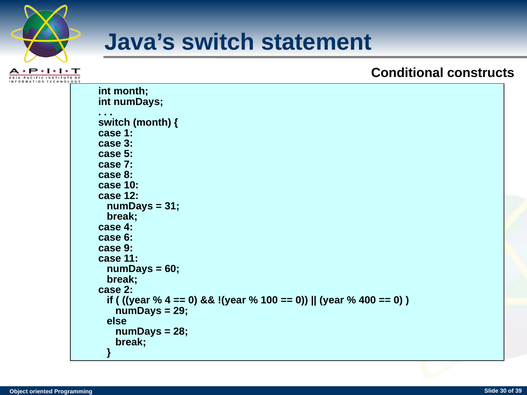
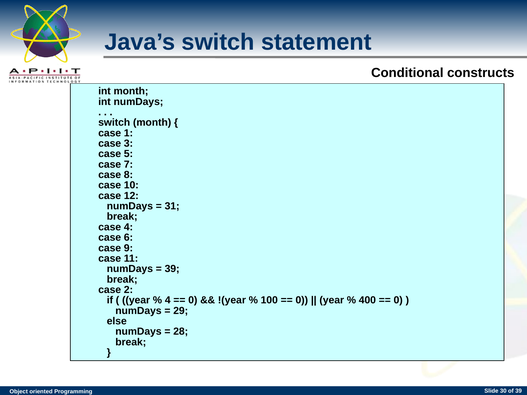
60 at (172, 269): 60 -> 39
